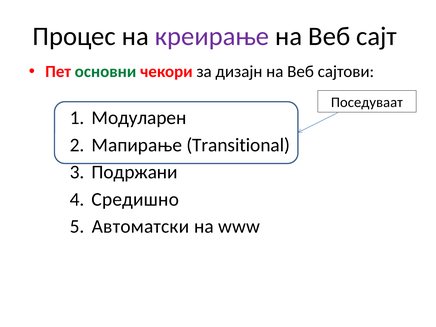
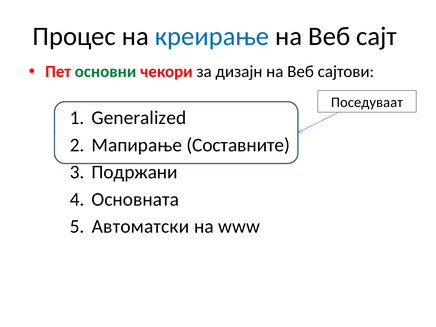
креирање colour: purple -> blue
Модуларен: Модуларен -> Generalized
Transitional: Transitional -> Составните
Средишно: Средишно -> Основната
